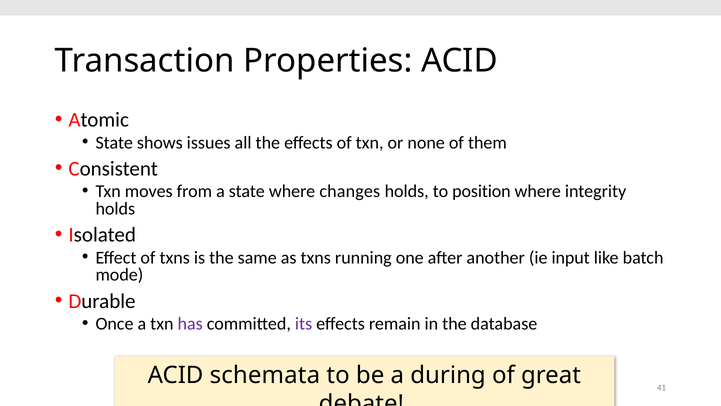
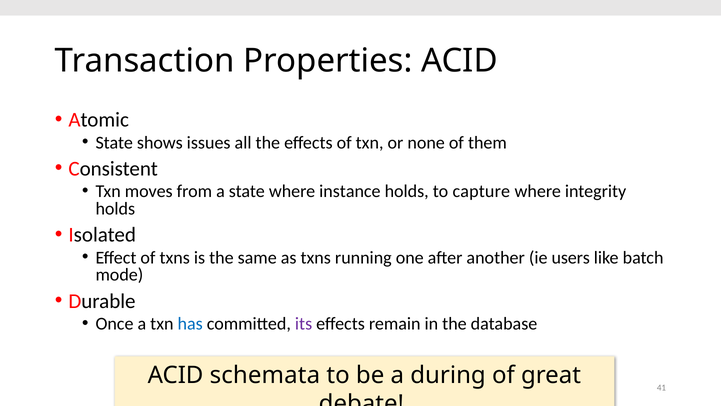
changes: changes -> instance
position: position -> capture
input: input -> users
has colour: purple -> blue
